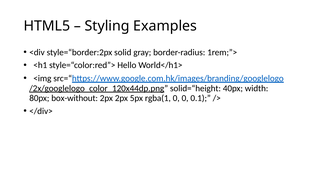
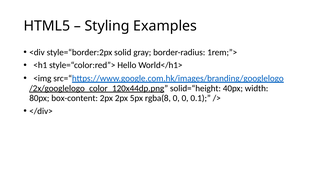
box-without: box-without -> box-content
rgba(1: rgba(1 -> rgba(8
